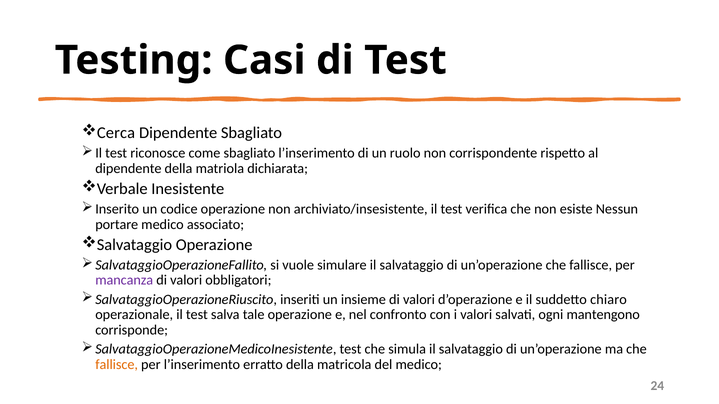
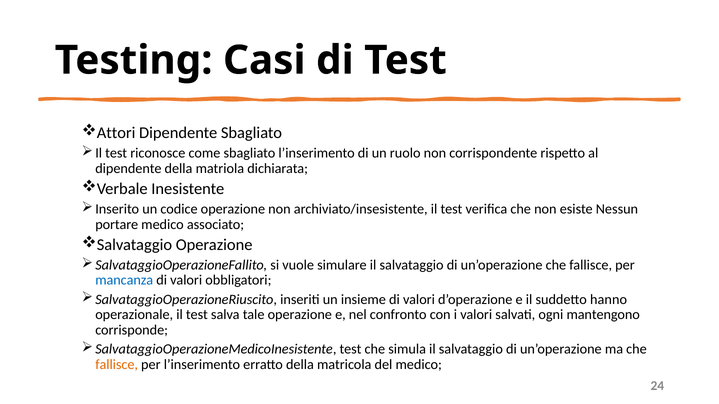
Cerca: Cerca -> Attori
mancanza colour: purple -> blue
chiaro: chiaro -> hanno
